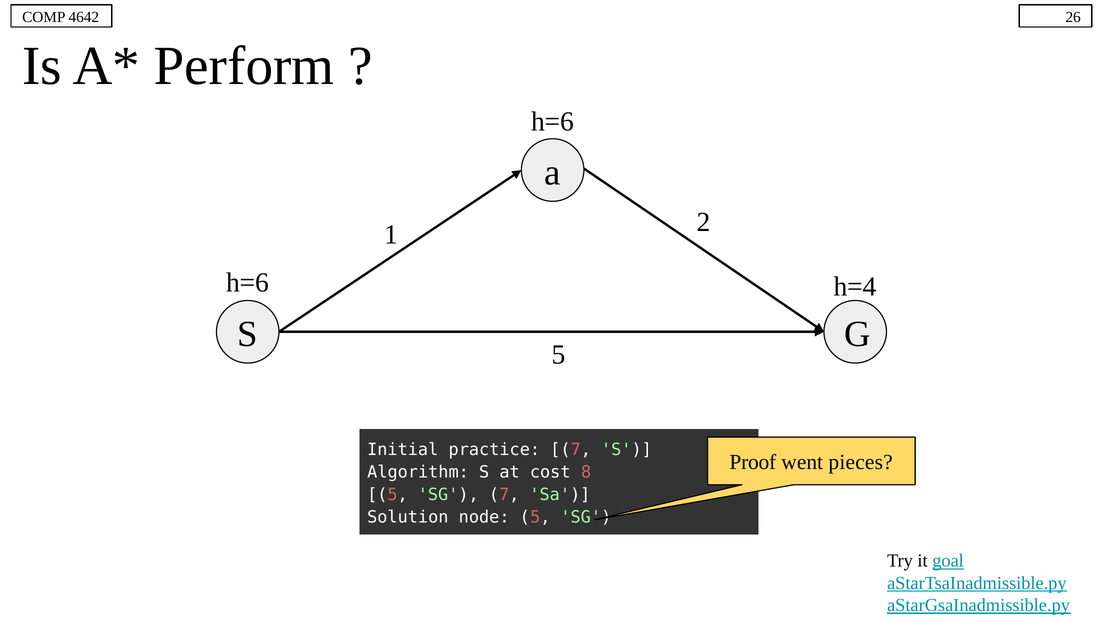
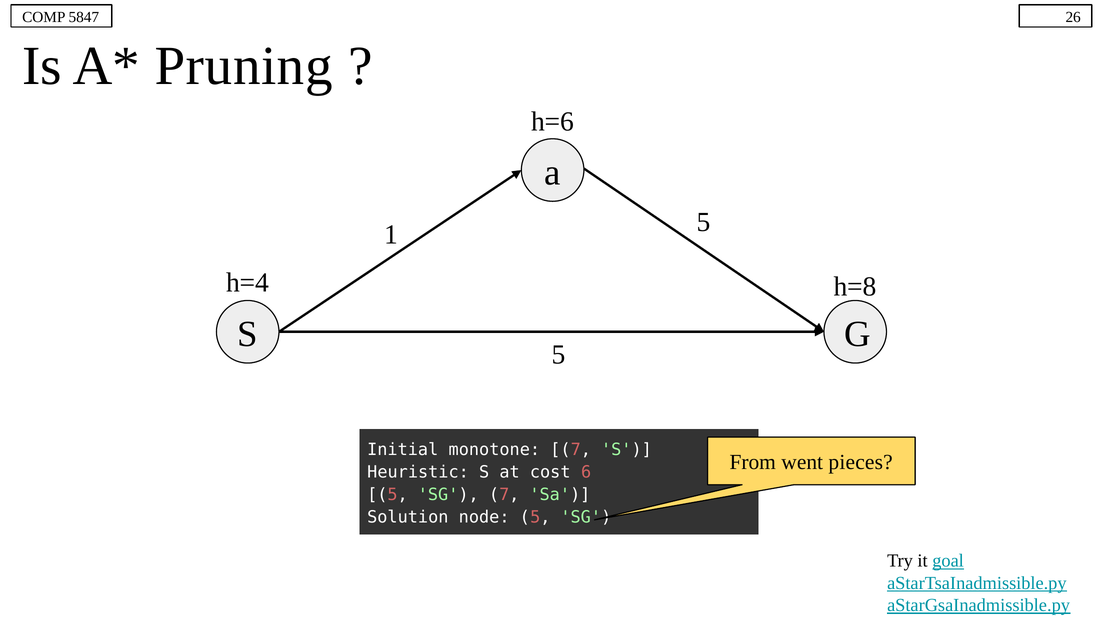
4642: 4642 -> 5847
Perform: Perform -> Pruning
1 2: 2 -> 5
h=6 at (248, 283): h=6 -> h=4
h=4: h=4 -> h=8
practice: practice -> monotone
Proof: Proof -> From
Algorithm: Algorithm -> Heuristic
8: 8 -> 6
